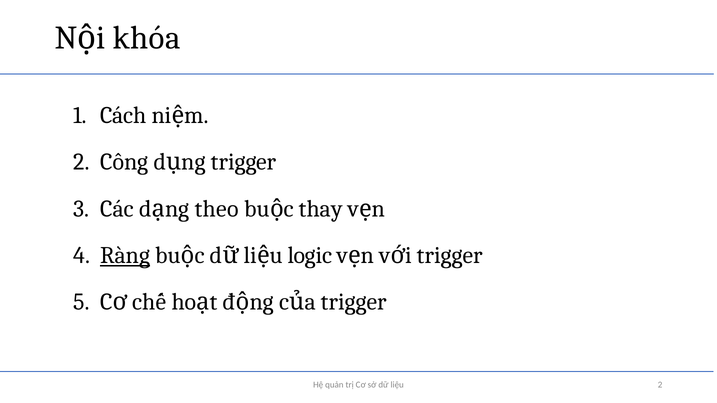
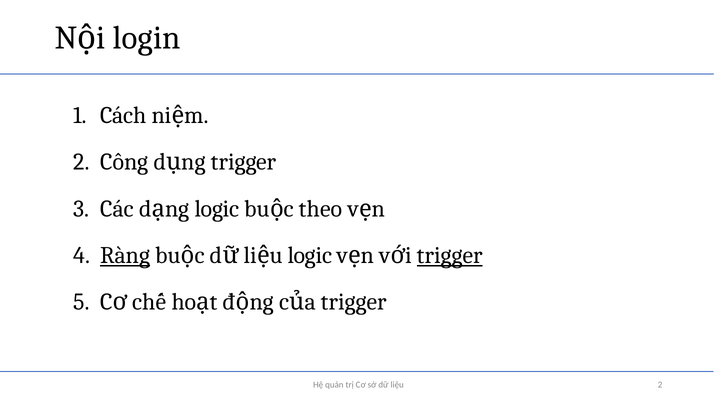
khóa: khóa -> login
theo at (217, 209): theo -> logic
thay: thay -> theo
trigger at (450, 256) underline: none -> present
